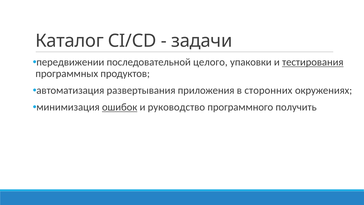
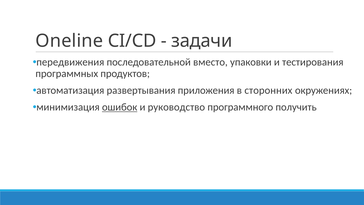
Каталог: Каталог -> Oneline
передвижении: передвижении -> передвижения
целого: целого -> вместо
тестирования underline: present -> none
